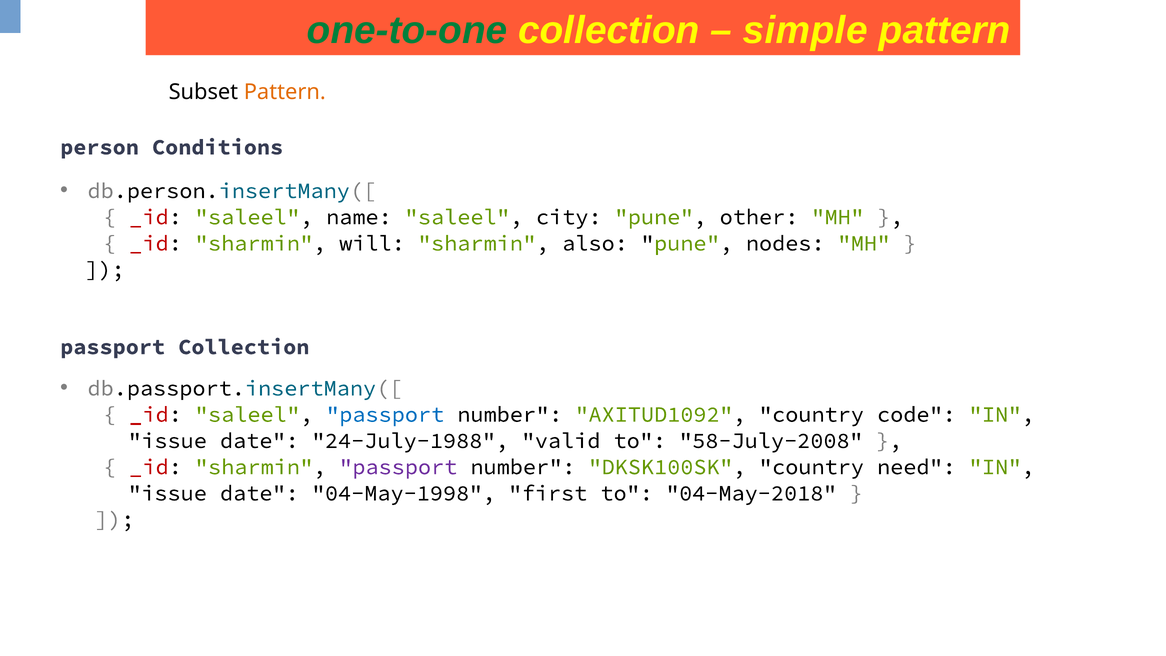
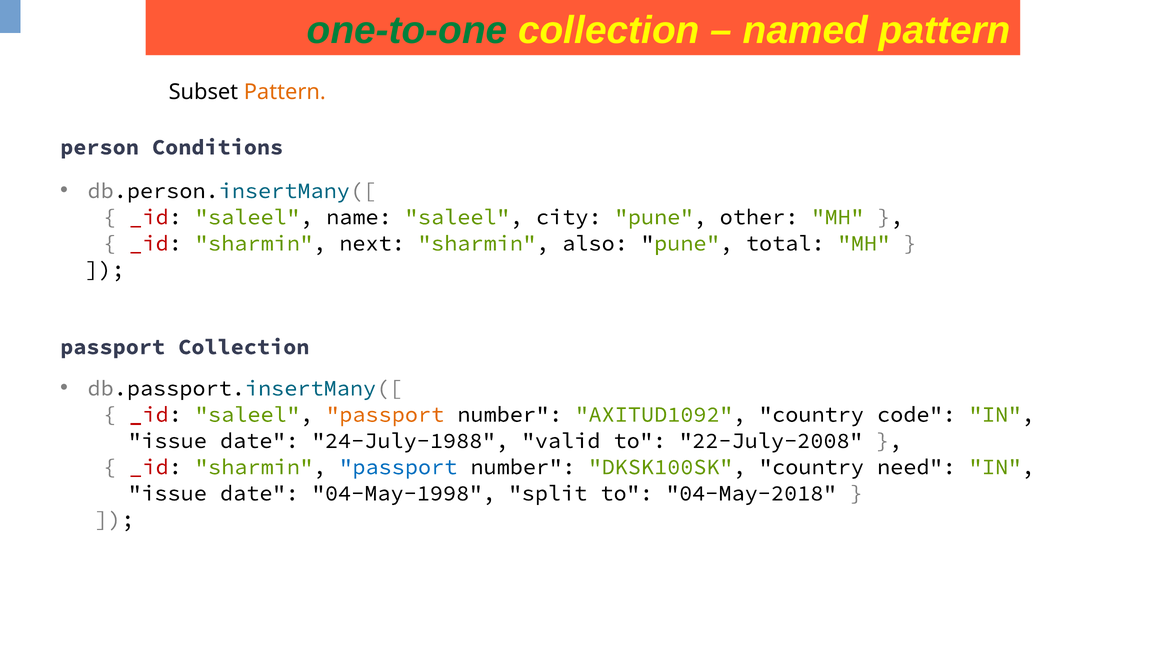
simple: simple -> named
will: will -> next
nodes: nodes -> total
passport at (385, 414) colour: blue -> orange
58-July-2008: 58-July-2008 -> 22-July-2008
passport at (398, 467) colour: purple -> blue
first: first -> split
